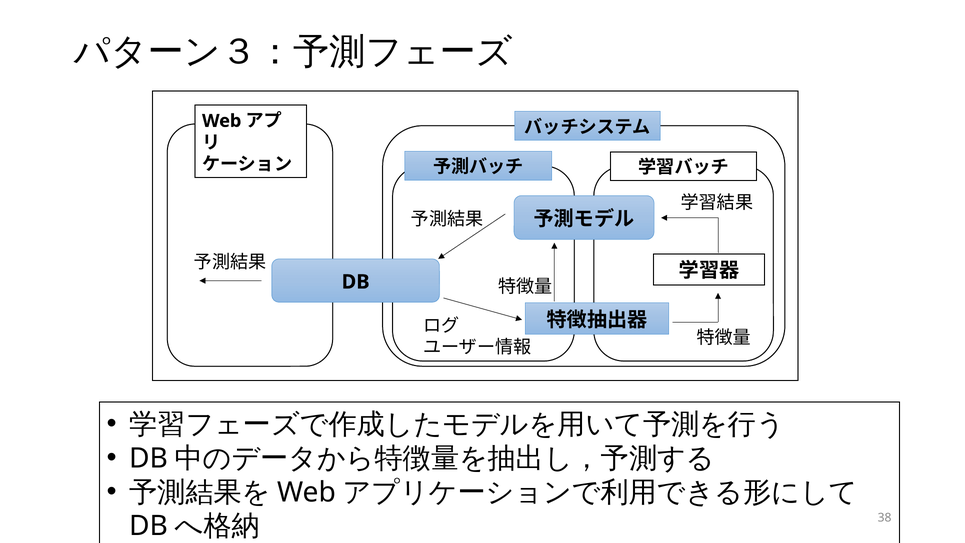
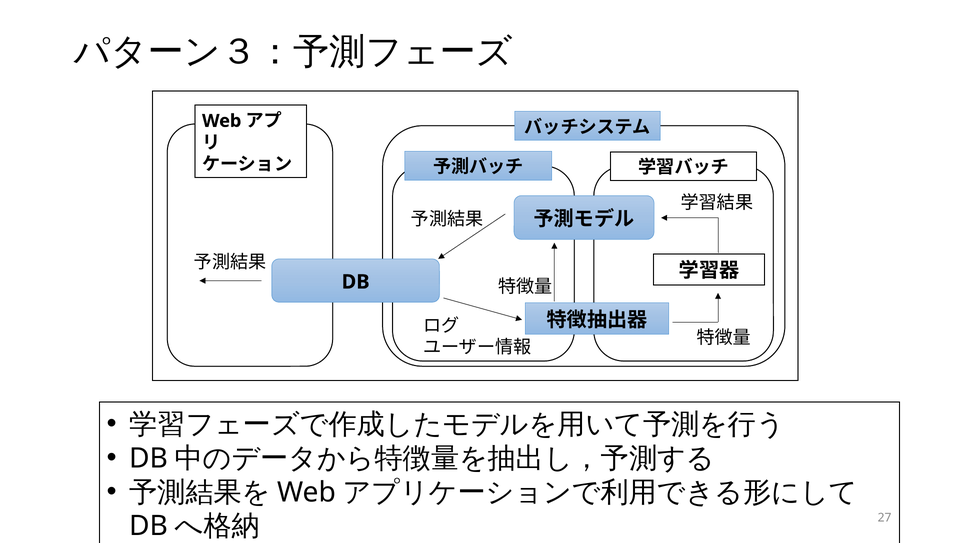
38: 38 -> 27
